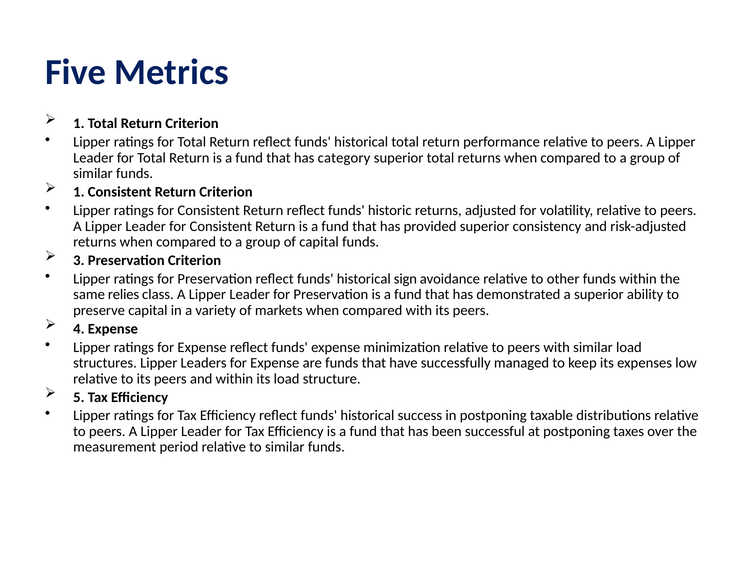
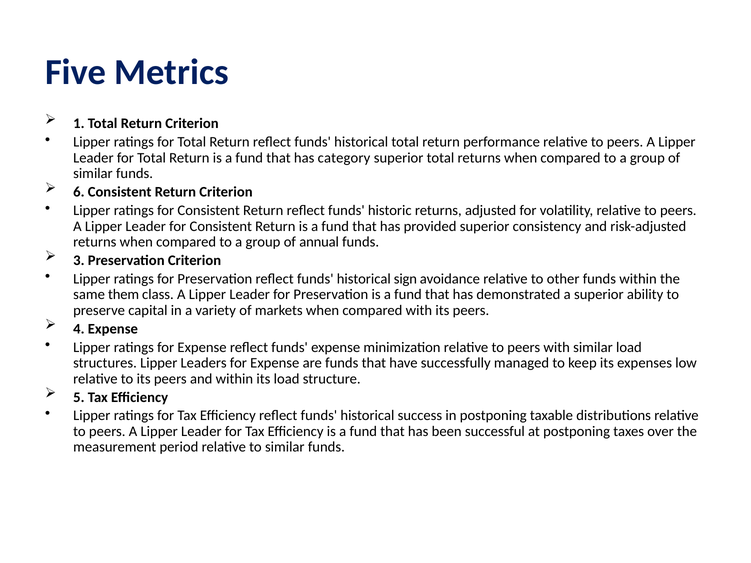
1 at (79, 192): 1 -> 6
of capital: capital -> annual
relies: relies -> them
